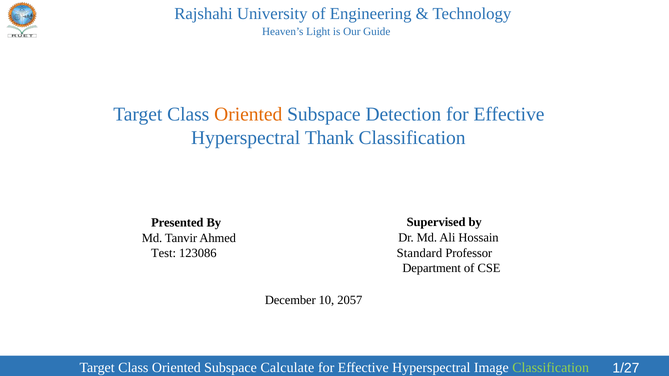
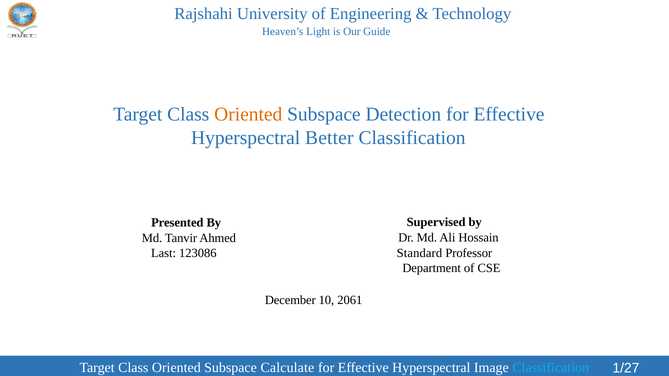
Thank: Thank -> Better
Test: Test -> Last
2057: 2057 -> 2061
Classification at (551, 368) colour: light green -> light blue
